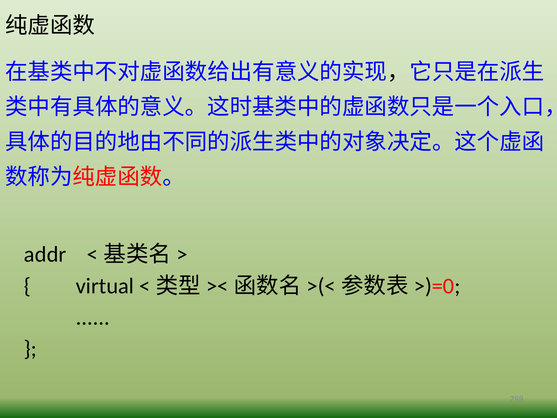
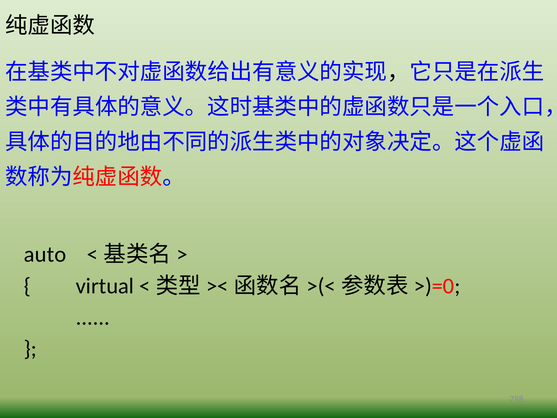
addr: addr -> auto
